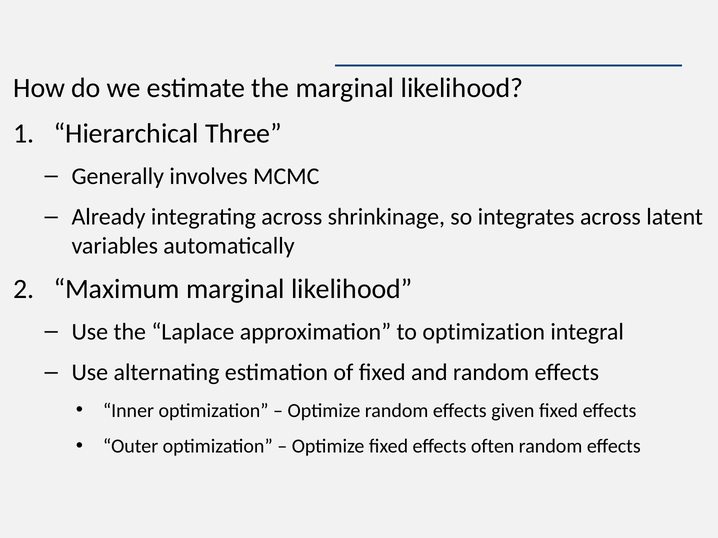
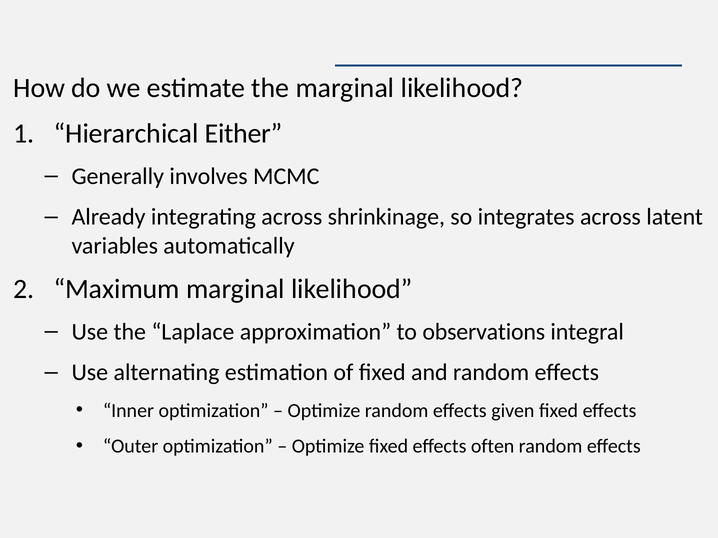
Three: Three -> Either
to optimization: optimization -> observations
